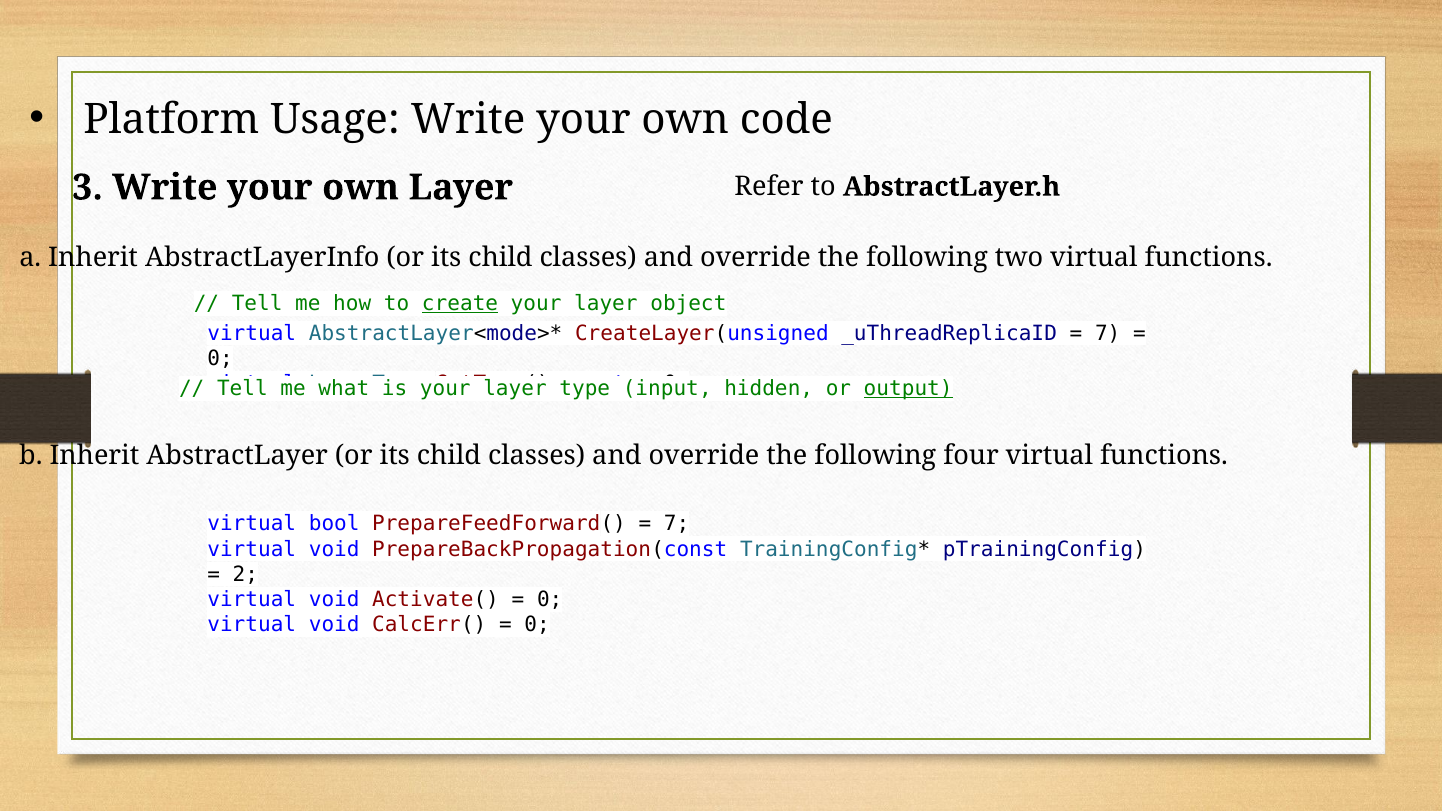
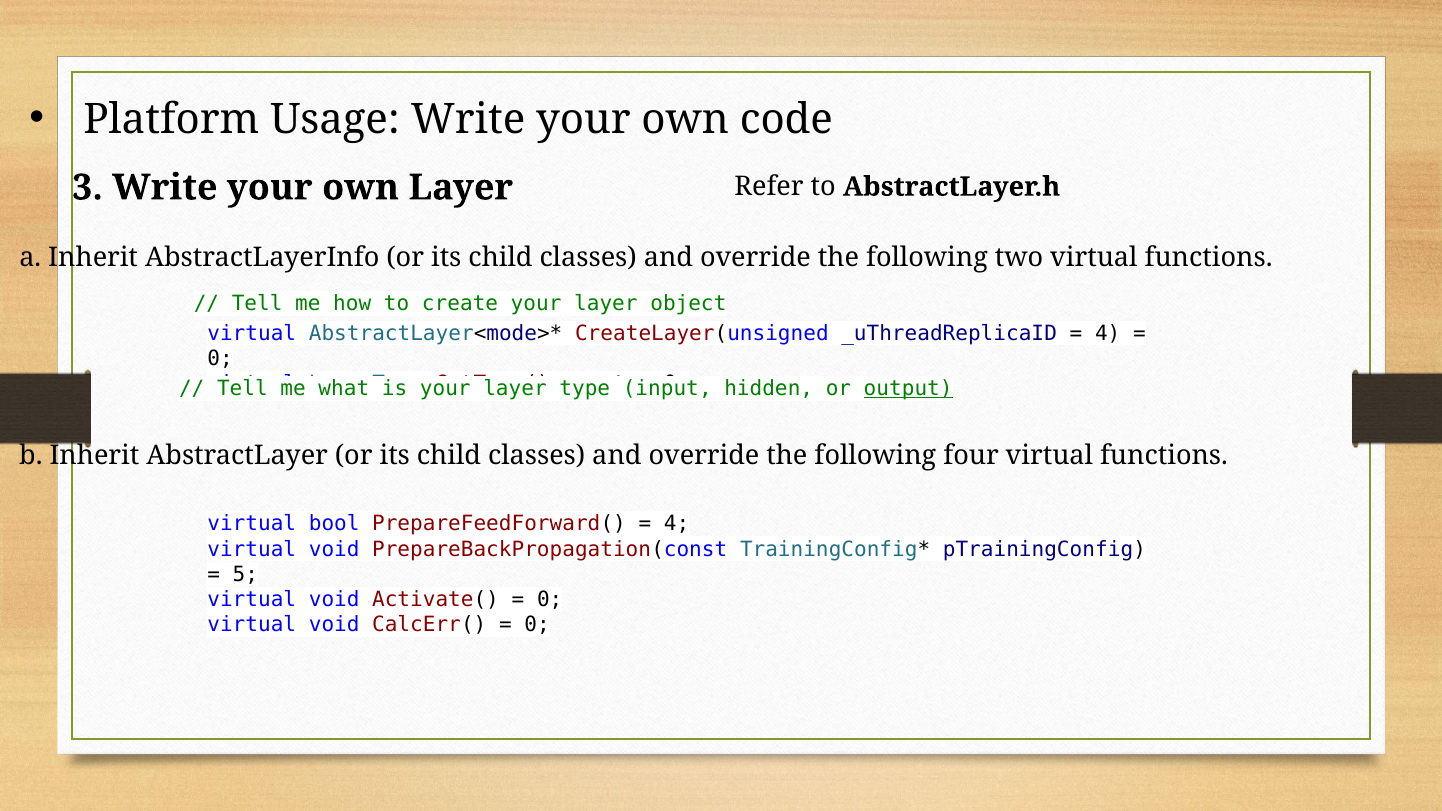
create underline: present -> none
7 at (1108, 334): 7 -> 4
7 at (677, 524): 7 -> 4
2: 2 -> 5
